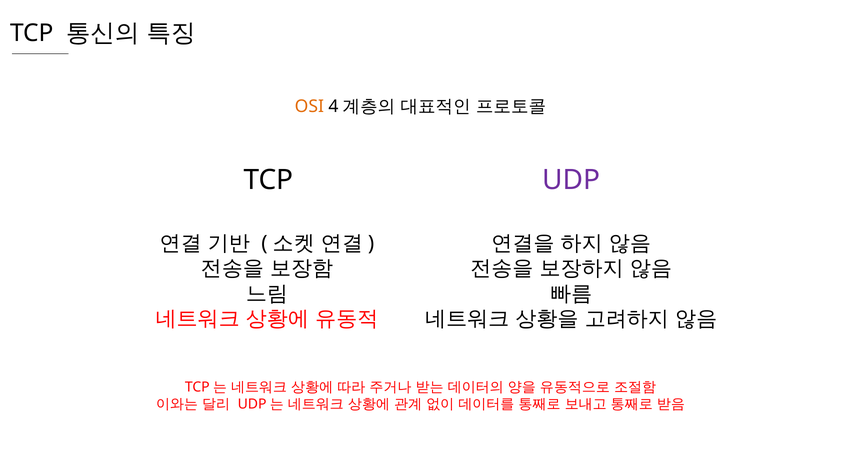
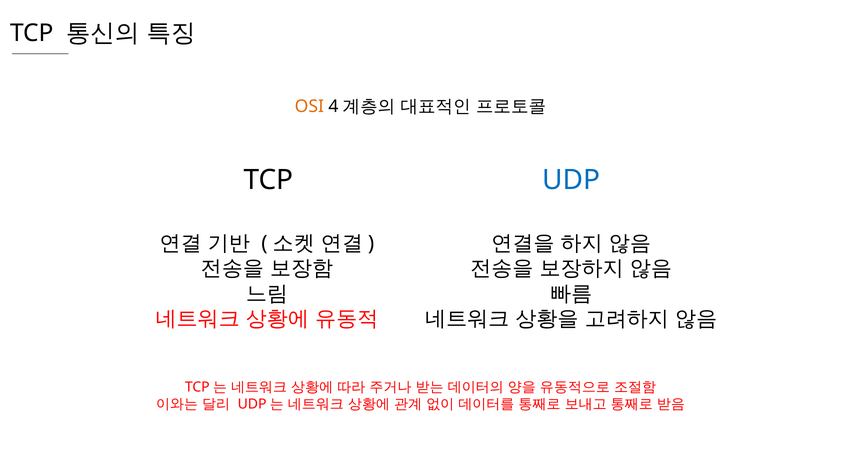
UDP colour: purple -> blue
